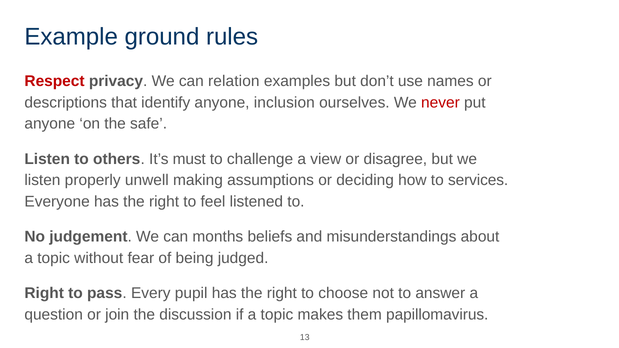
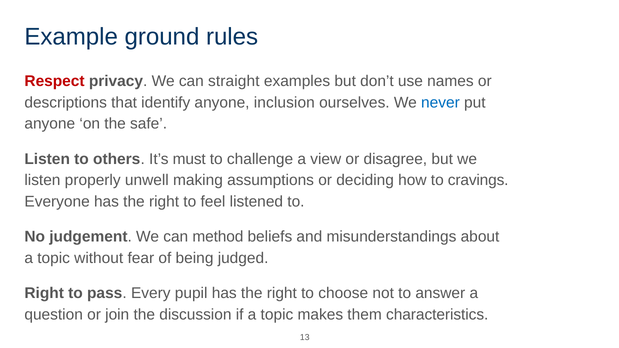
relation: relation -> straight
never colour: red -> blue
services: services -> cravings
months: months -> method
papillomavirus: papillomavirus -> characteristics
